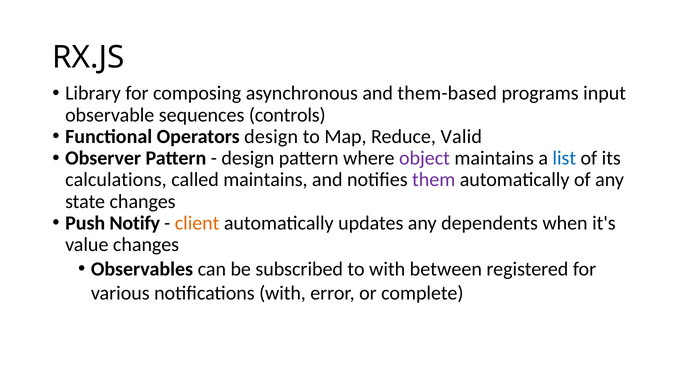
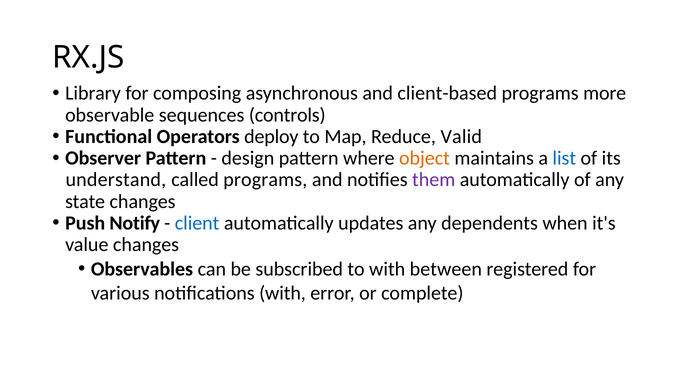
them-based: them-based -> client-based
input: input -> more
Operators design: design -> deploy
object colour: purple -> orange
calculations: calculations -> understand
called maintains: maintains -> programs
client colour: orange -> blue
